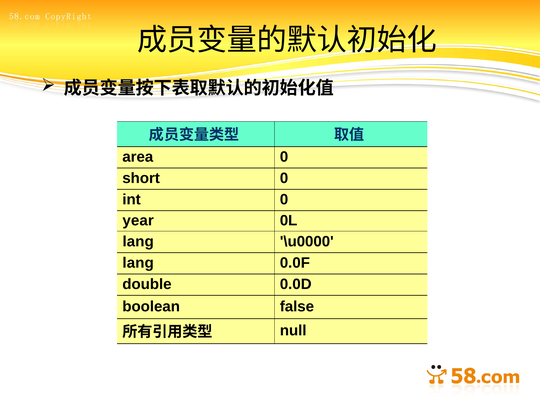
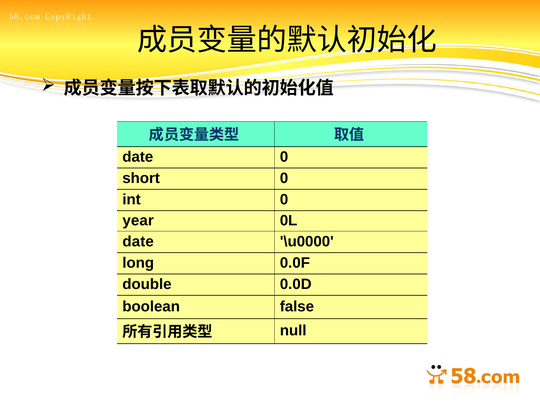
area at (138, 157): area -> date
lang at (138, 241): lang -> date
lang at (138, 263): lang -> long
